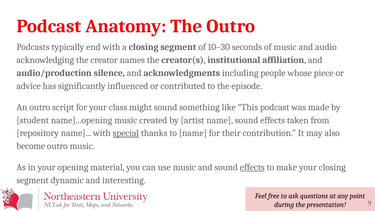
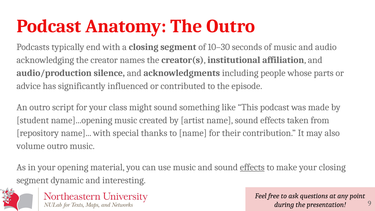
piece: piece -> parts
special underline: present -> none
become: become -> volume
